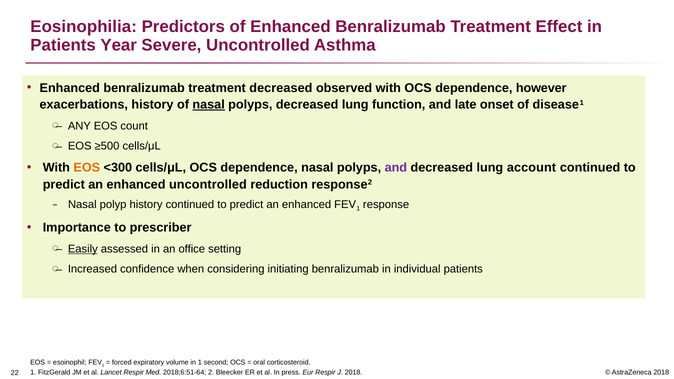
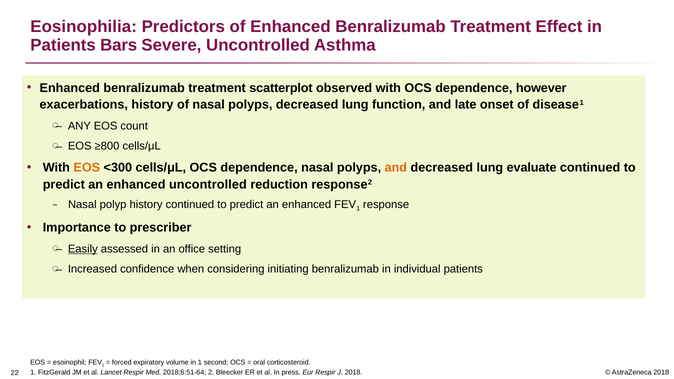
Year: Year -> Bars
treatment decreased: decreased -> scatterplot
nasal at (209, 105) underline: present -> none
≥500: ≥500 -> ≥800
and at (396, 168) colour: purple -> orange
account: account -> evaluate
